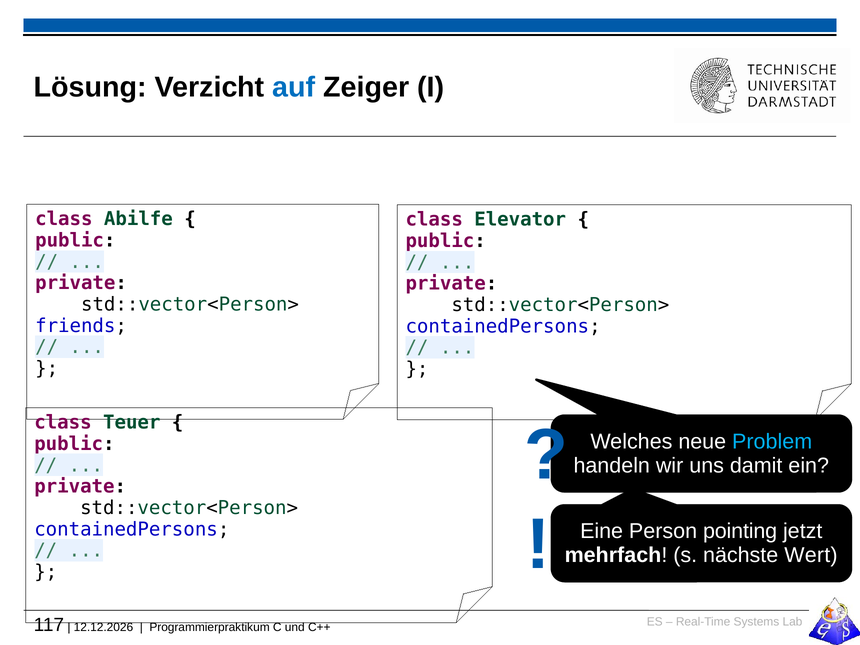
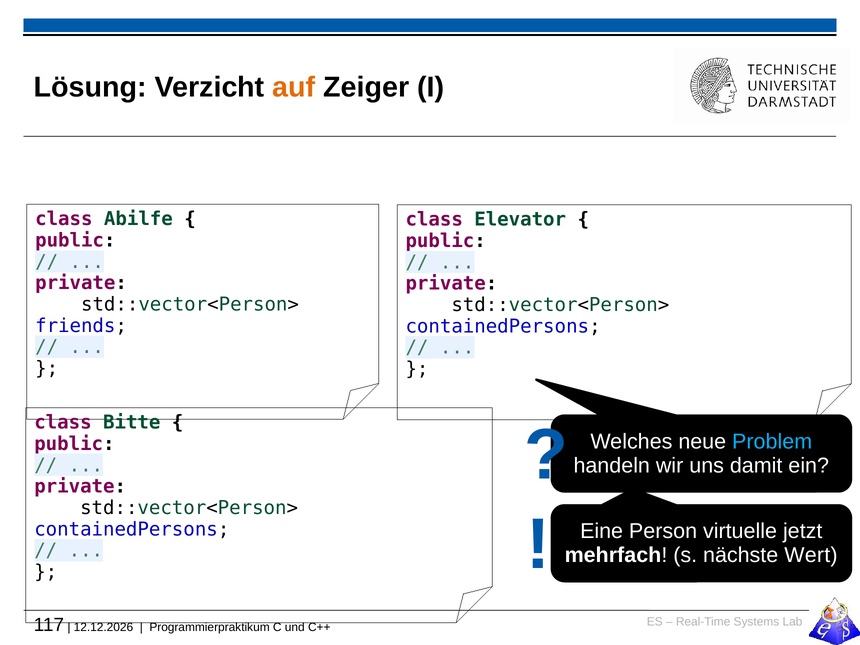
auf colour: blue -> orange
Teuer: Teuer -> Bitte
pointing: pointing -> virtuelle
